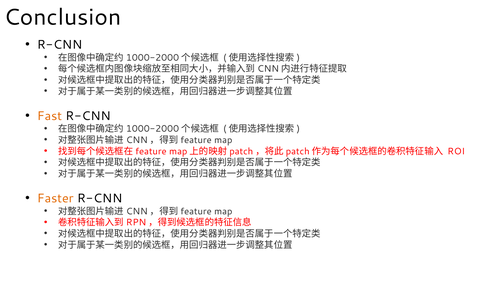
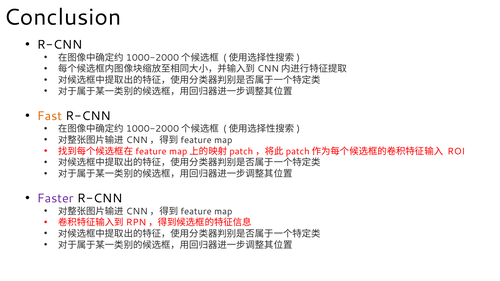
Faster colour: orange -> purple
